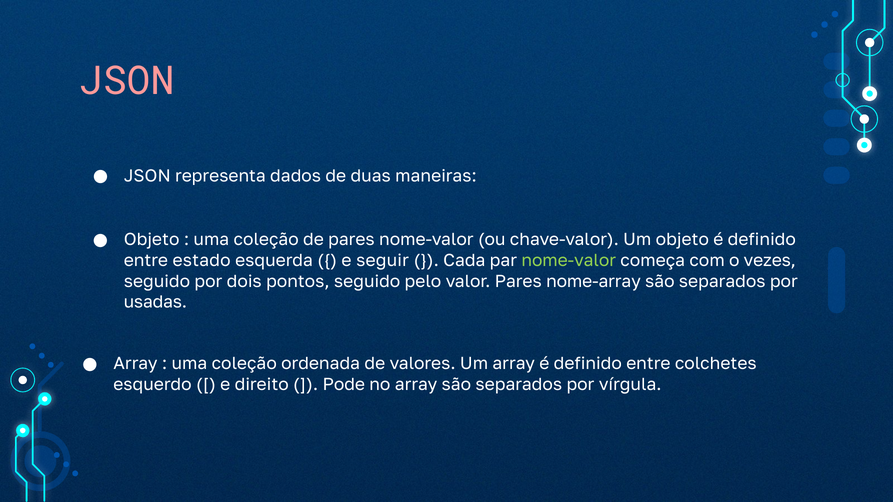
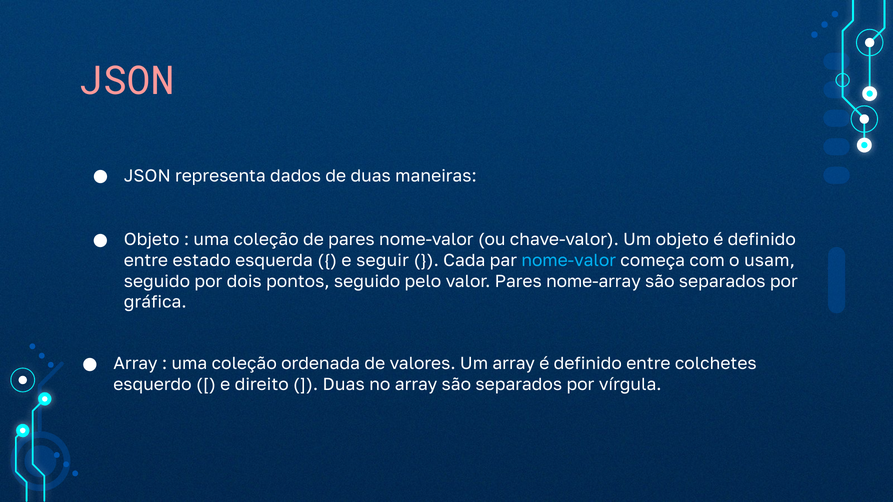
nome-valor at (569, 261) colour: light green -> light blue
vezes: vezes -> usam
usadas: usadas -> gráfica
Pode at (344, 385): Pode -> Duas
